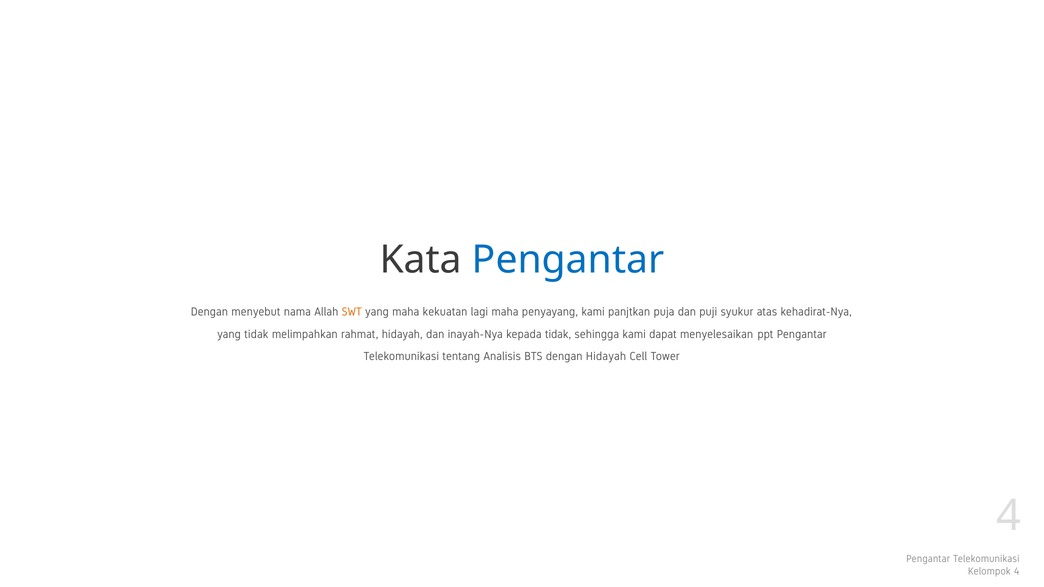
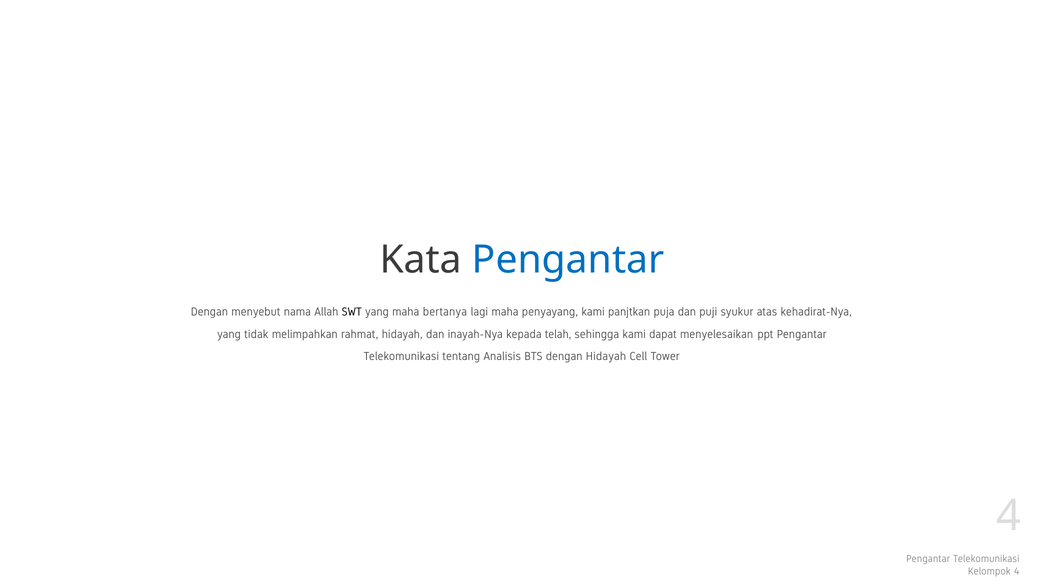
SWT colour: orange -> black
kekuatan: kekuatan -> bertanya
kepada tidak: tidak -> telah
